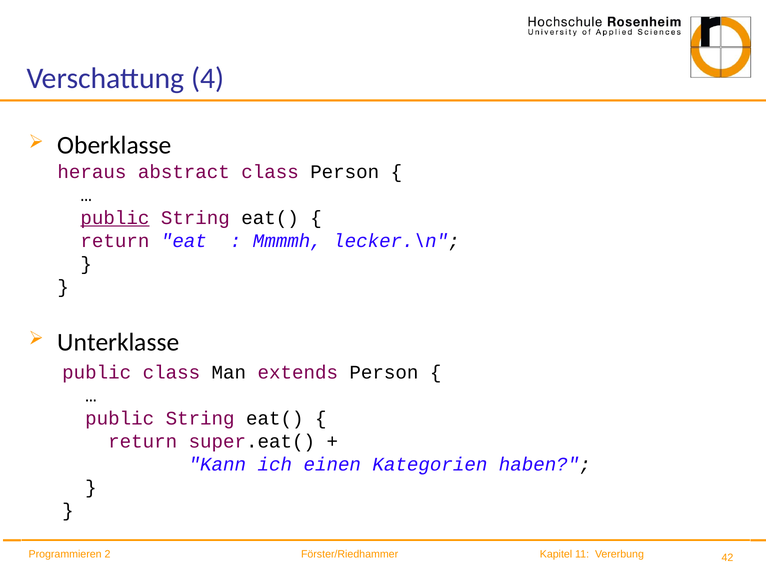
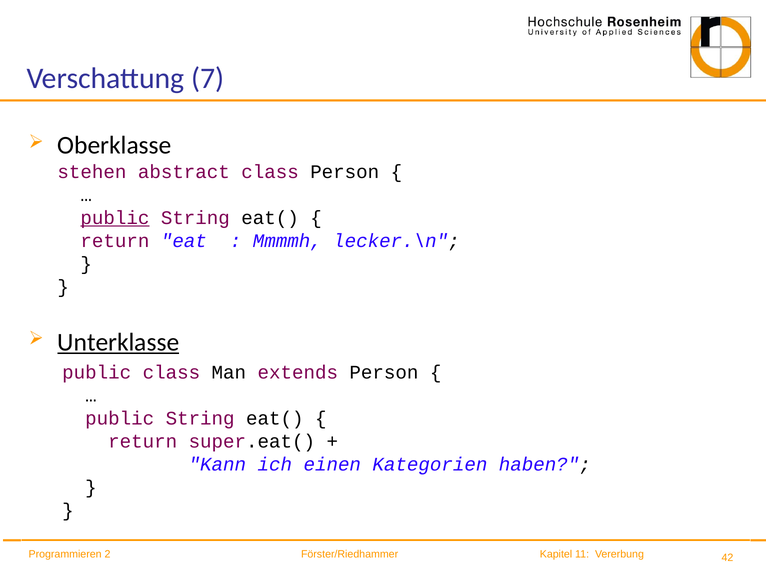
4: 4 -> 7
heraus: heraus -> stehen
Unterklasse underline: none -> present
